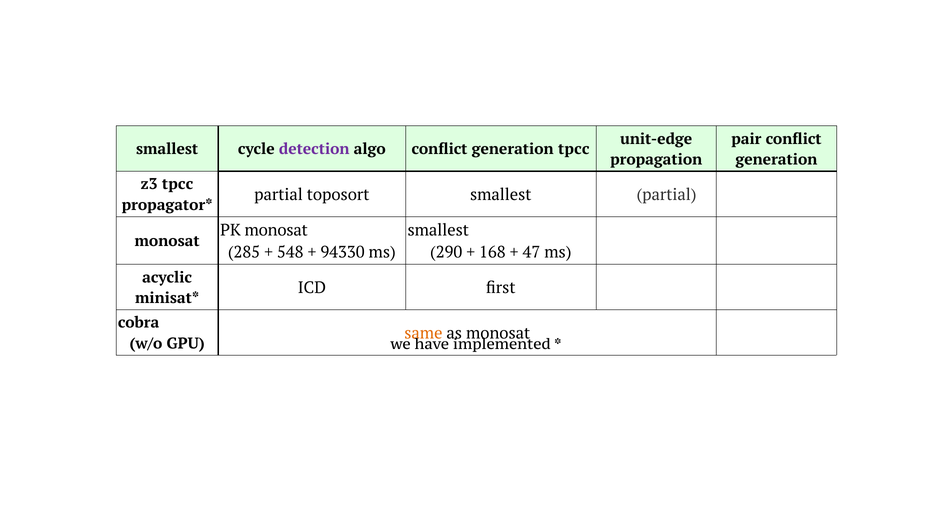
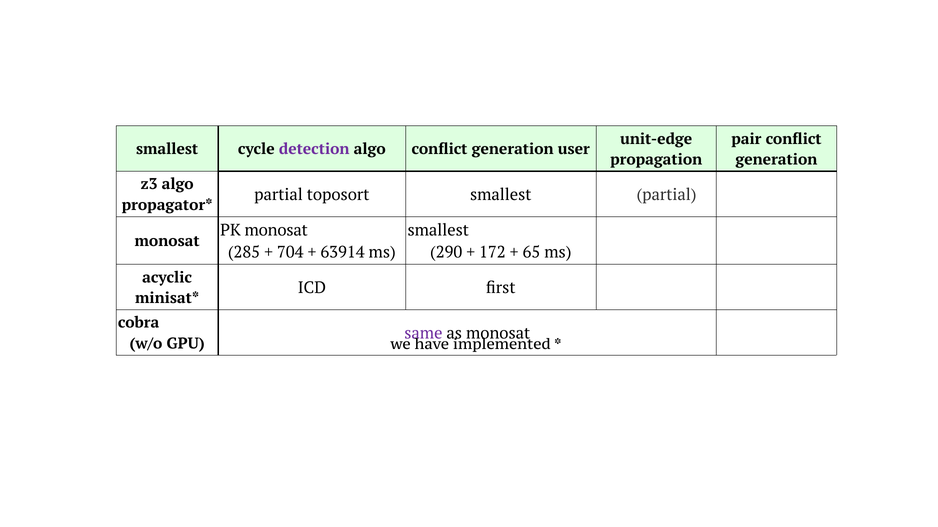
generation tpcc: tpcc -> user
z3 tpcc: tpcc -> algo
548: 548 -> 704
94330: 94330 -> 63914
168: 168 -> 172
47: 47 -> 65
same colour: orange -> purple
